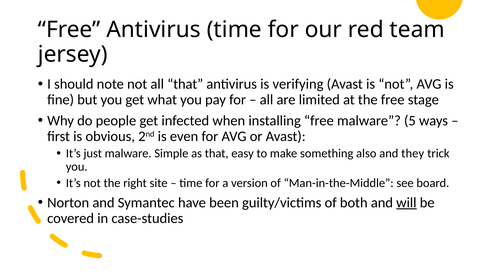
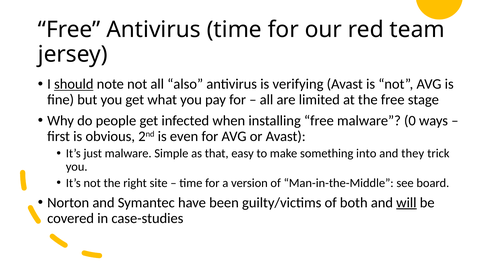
should underline: none -> present
all that: that -> also
5: 5 -> 0
also: also -> into
